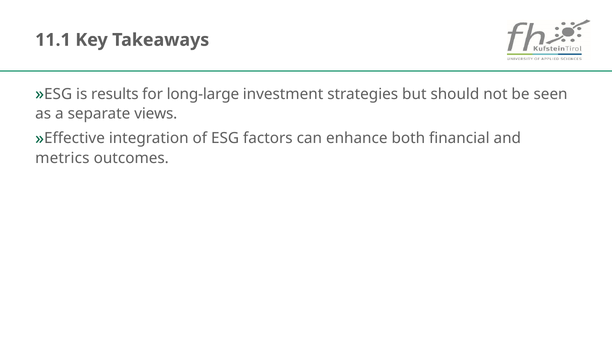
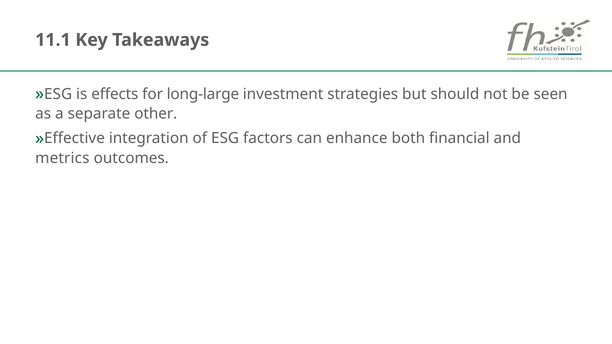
results: results -> effects
views: views -> other
